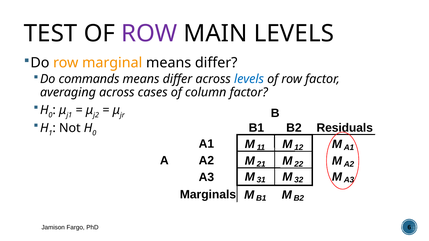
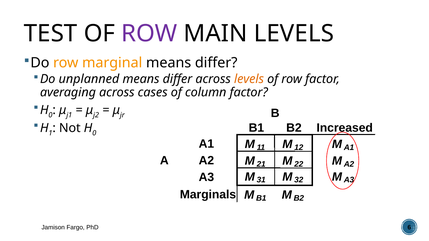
commands: commands -> unplanned
levels at (249, 79) colour: blue -> orange
Residuals: Residuals -> Increased
